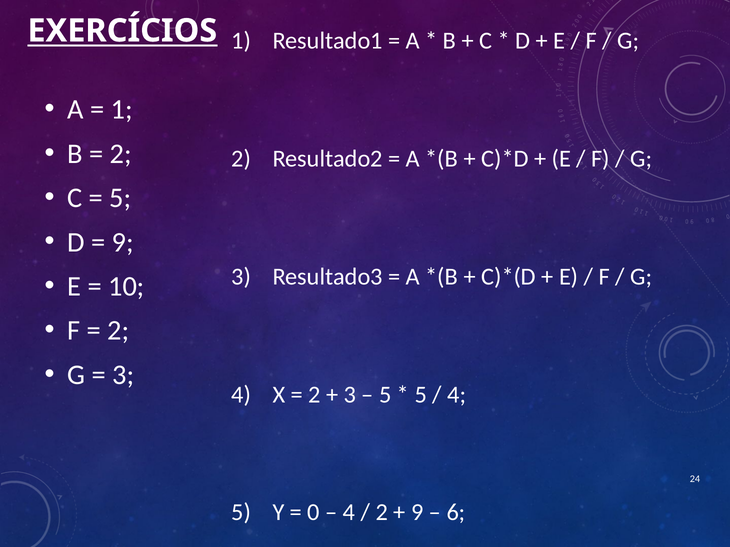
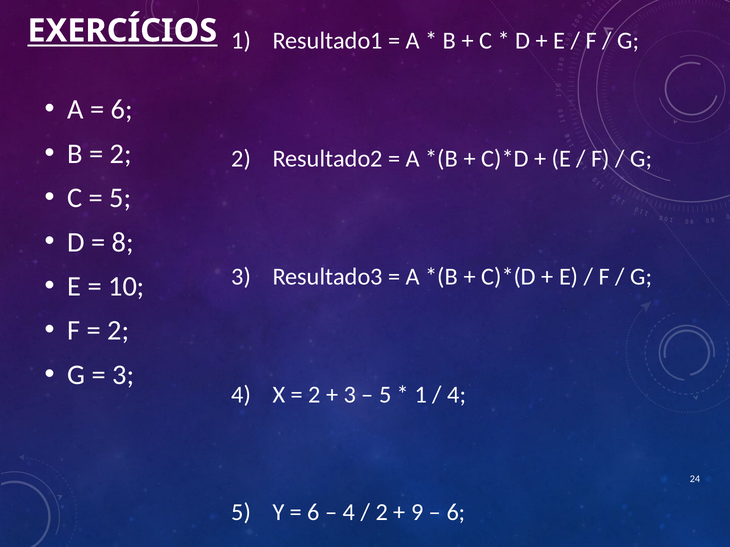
1 at (122, 110): 1 -> 6
9 at (123, 242): 9 -> 8
5 at (421, 395): 5 -> 1
0 at (314, 513): 0 -> 6
